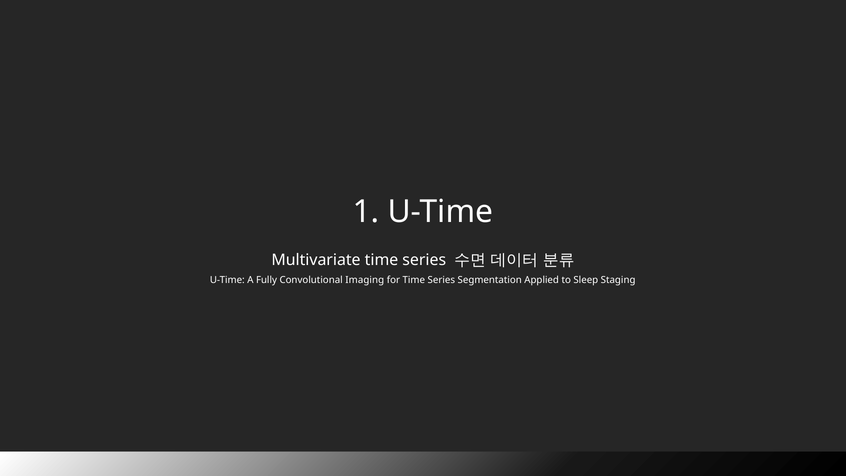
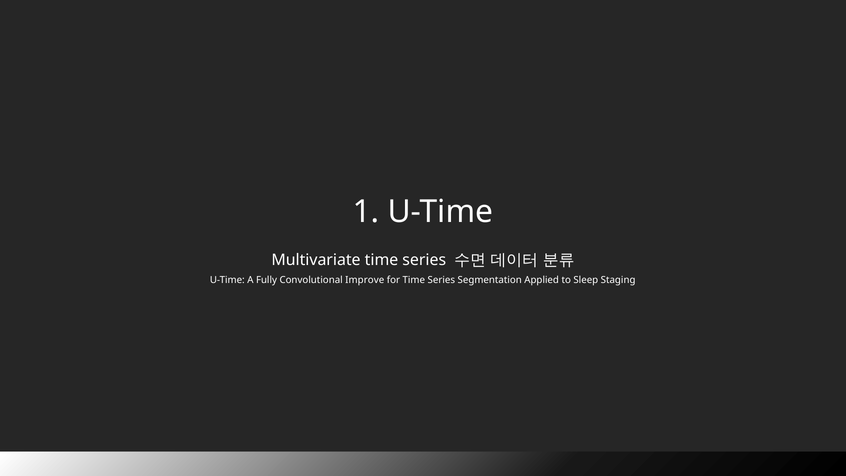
Imaging: Imaging -> Improve
